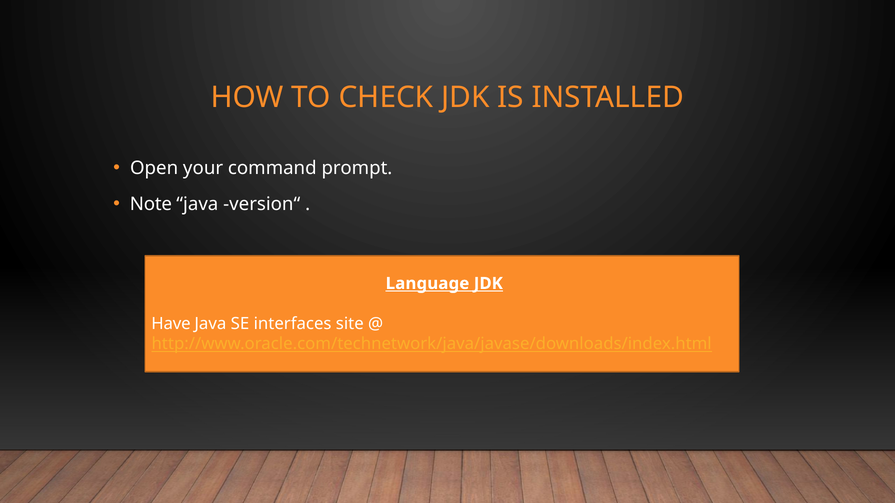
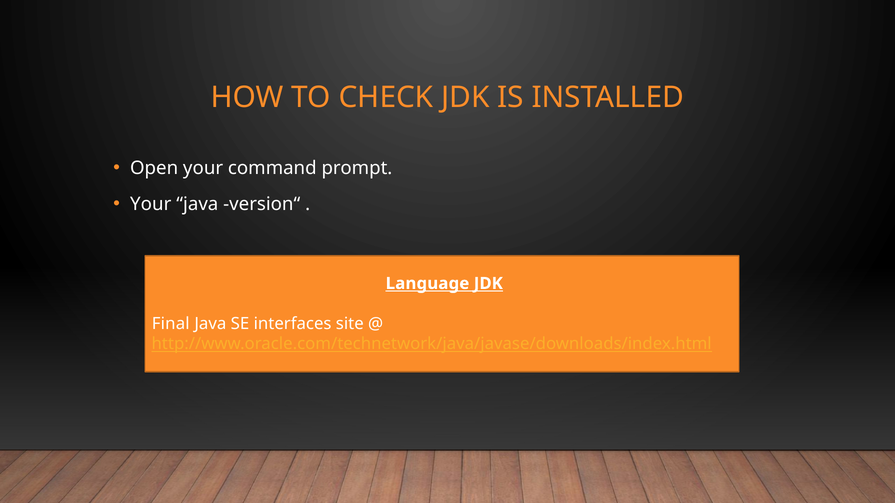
Note at (151, 204): Note -> Your
Have: Have -> Final
